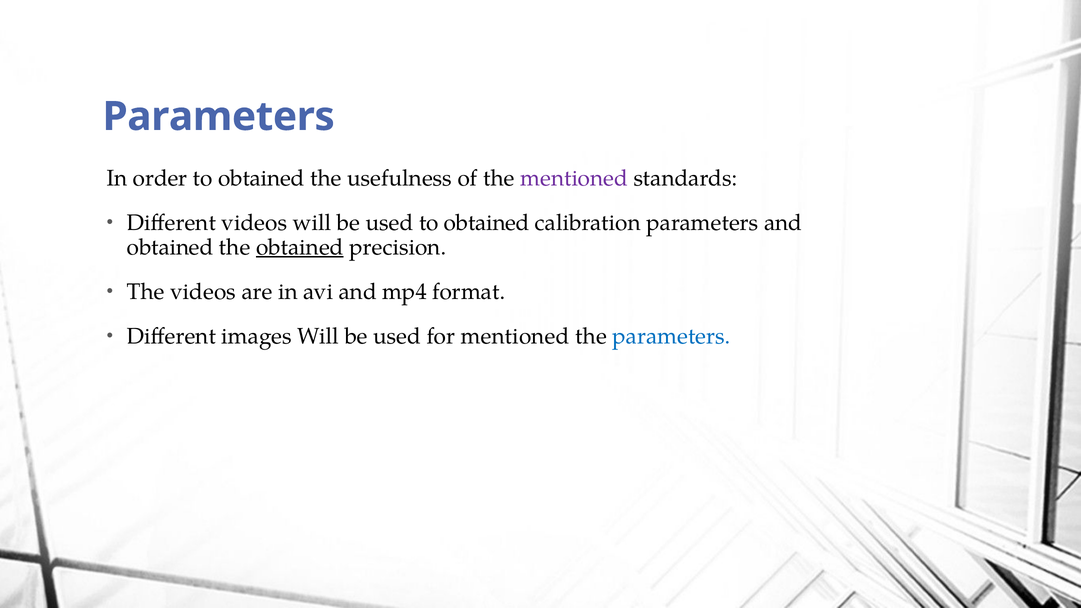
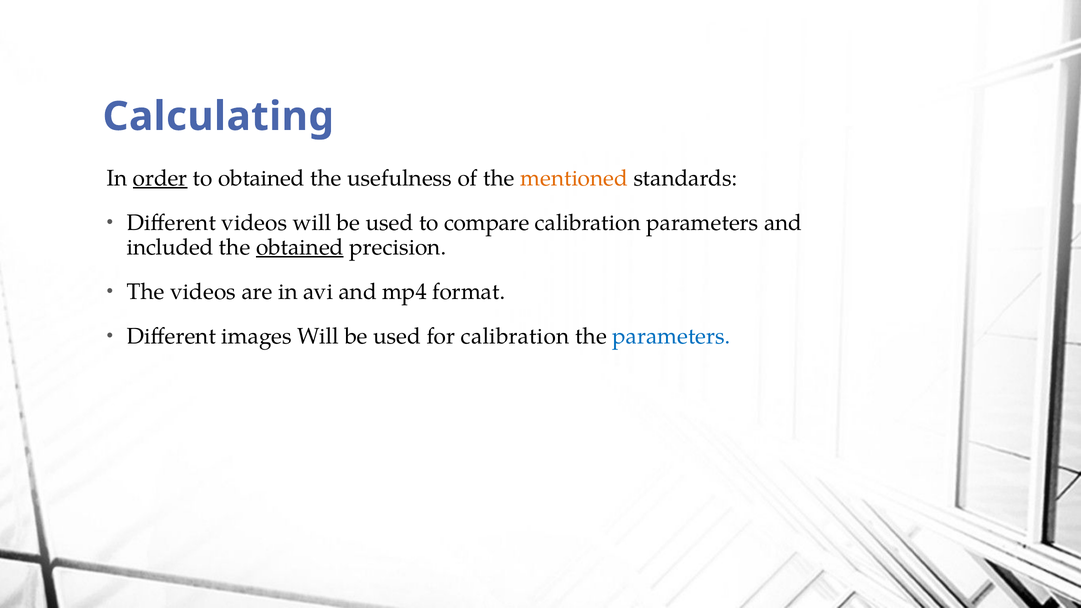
Parameters at (219, 117): Parameters -> Calculating
order underline: none -> present
mentioned at (574, 178) colour: purple -> orange
used to obtained: obtained -> compare
obtained at (170, 247): obtained -> included
for mentioned: mentioned -> calibration
